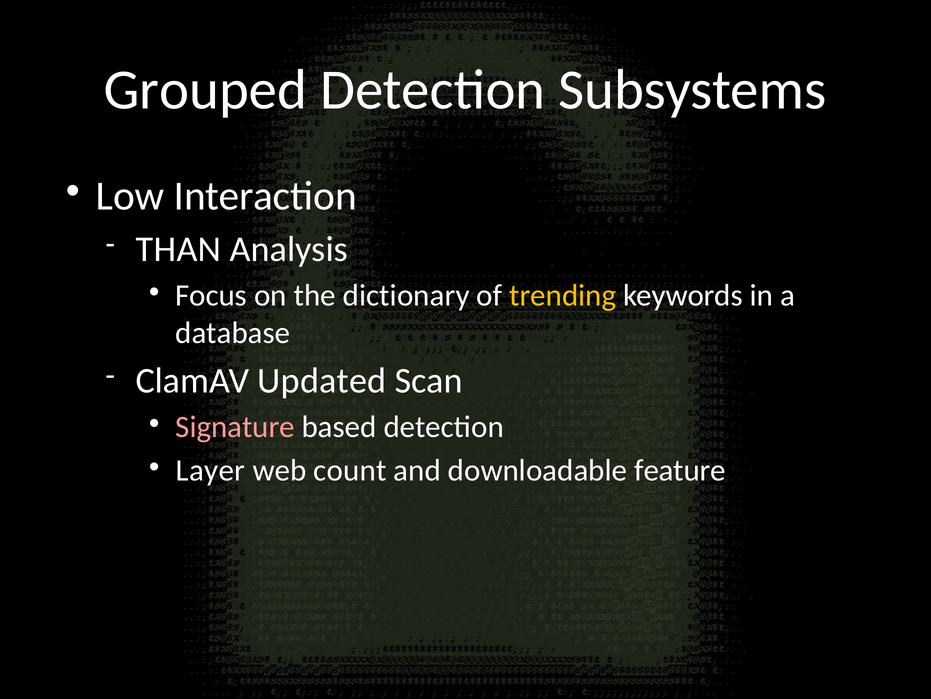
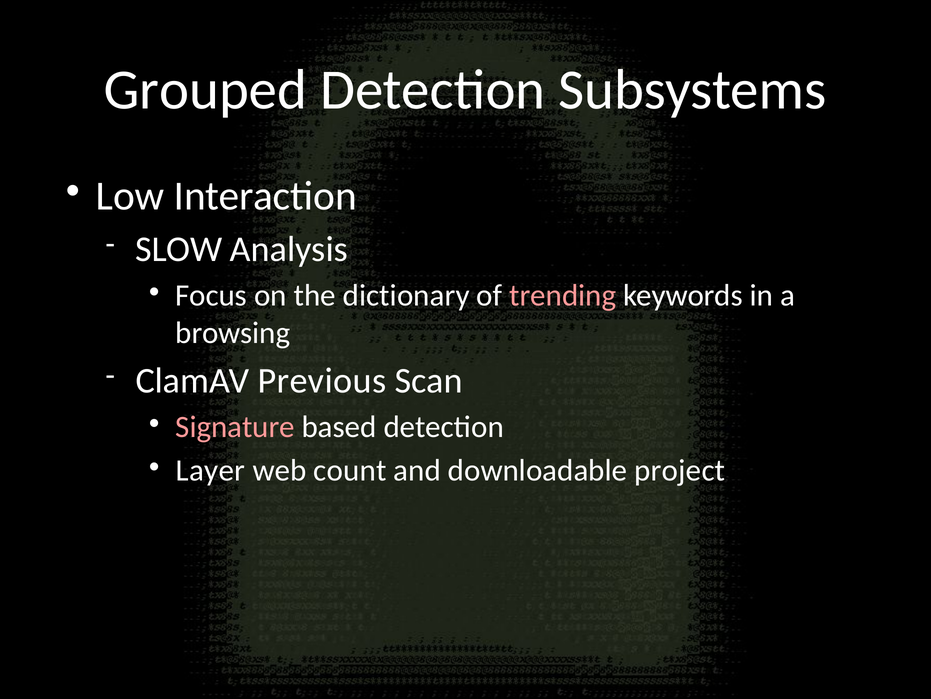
THAN: THAN -> SLOW
trending colour: yellow -> pink
database: database -> browsing
Updated: Updated -> Previous
feature: feature -> project
